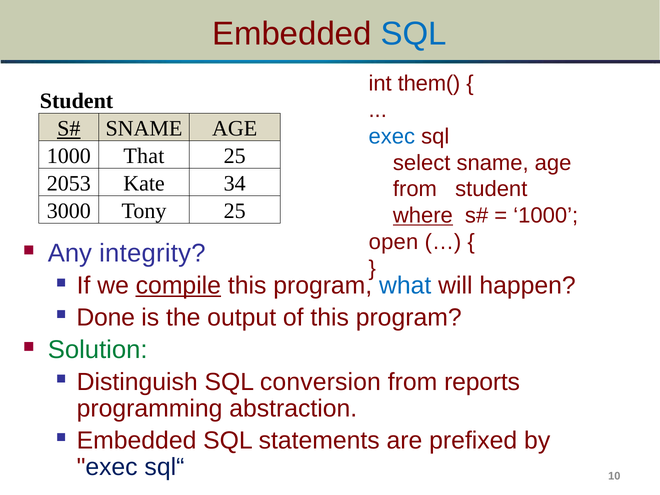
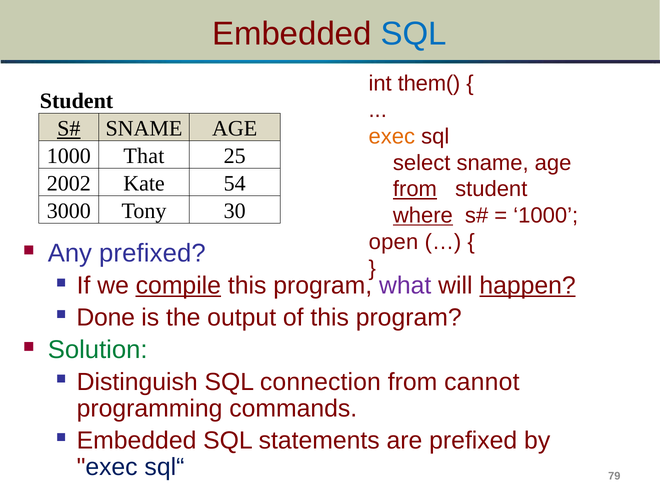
exec at (392, 136) colour: blue -> orange
2053: 2053 -> 2002
34: 34 -> 54
from at (415, 189) underline: none -> present
Tony 25: 25 -> 30
Any integrity: integrity -> prefixed
what colour: blue -> purple
happen underline: none -> present
conversion: conversion -> connection
reports: reports -> cannot
abstraction: abstraction -> commands
10: 10 -> 79
